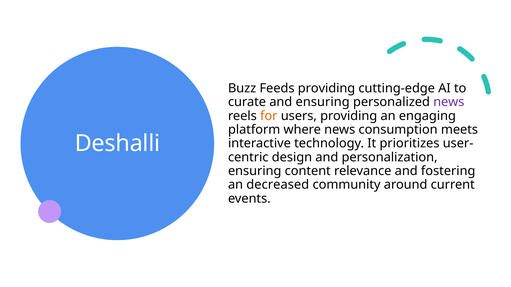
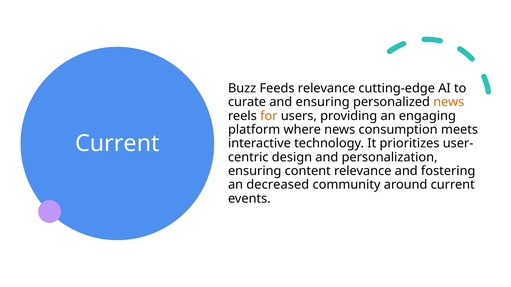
Feeds providing: providing -> relevance
news at (449, 102) colour: purple -> orange
Deshalli at (117, 144): Deshalli -> Current
